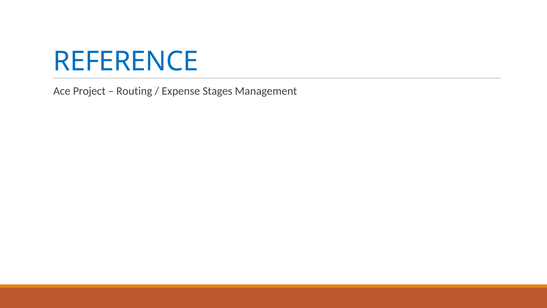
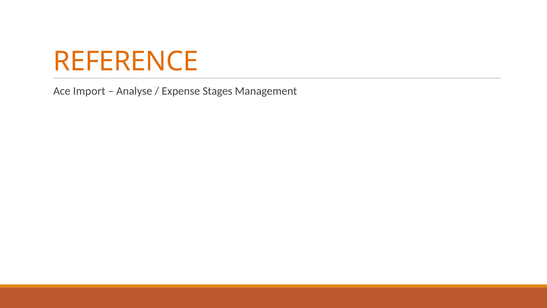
REFERENCE colour: blue -> orange
Project: Project -> Import
Routing: Routing -> Analyse
